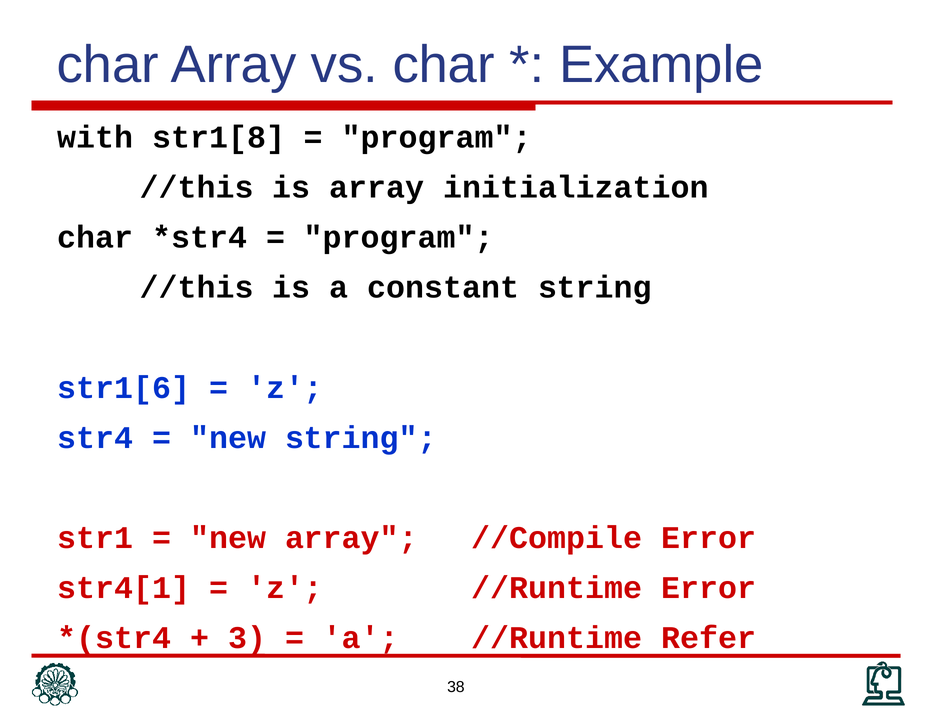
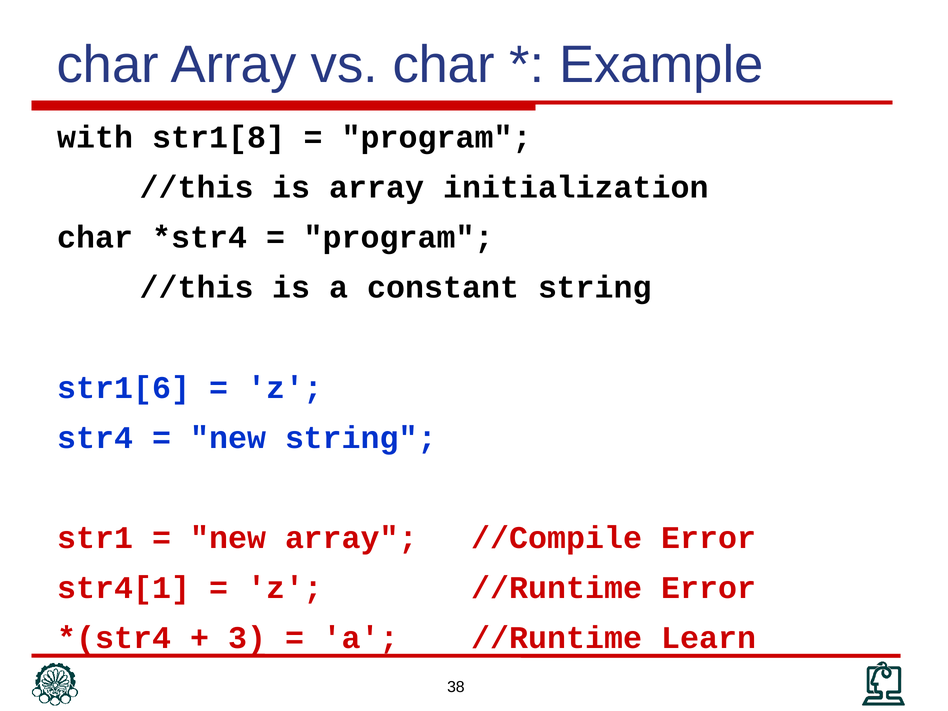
Refer: Refer -> Learn
